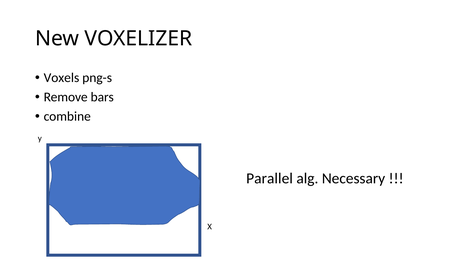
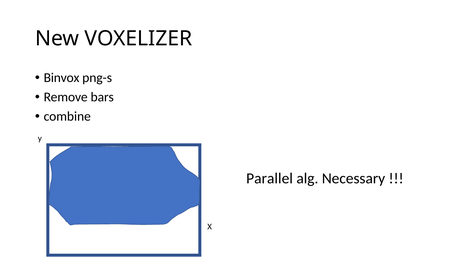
Voxels: Voxels -> Binvox
